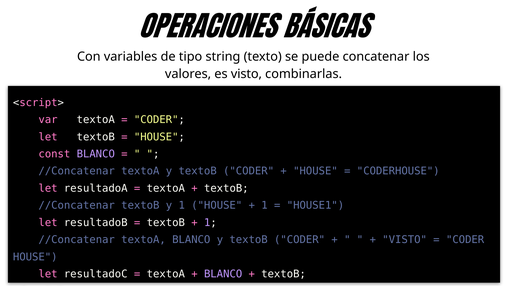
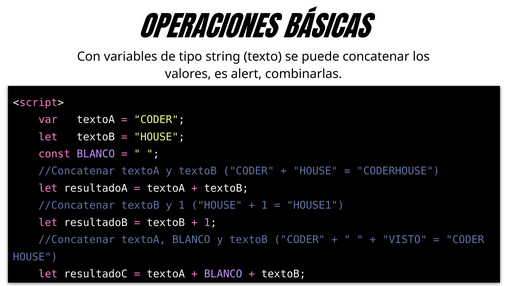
es visto: visto -> alert
